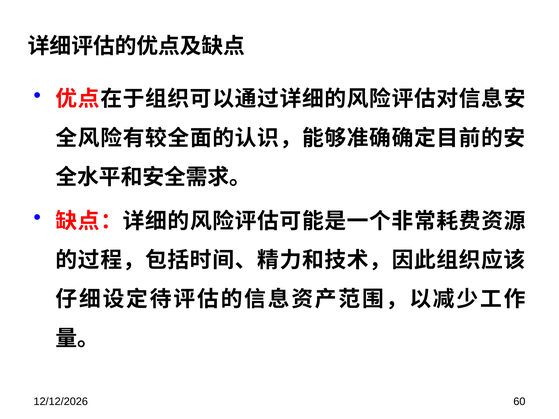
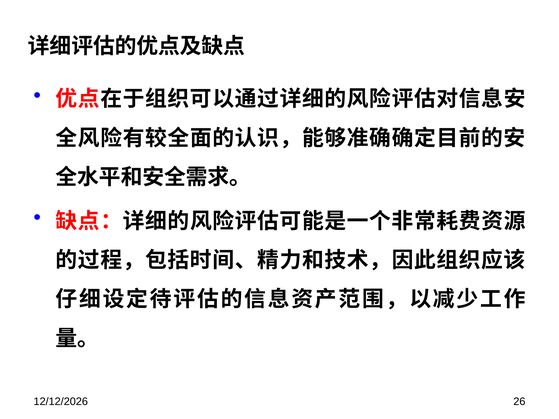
60: 60 -> 26
